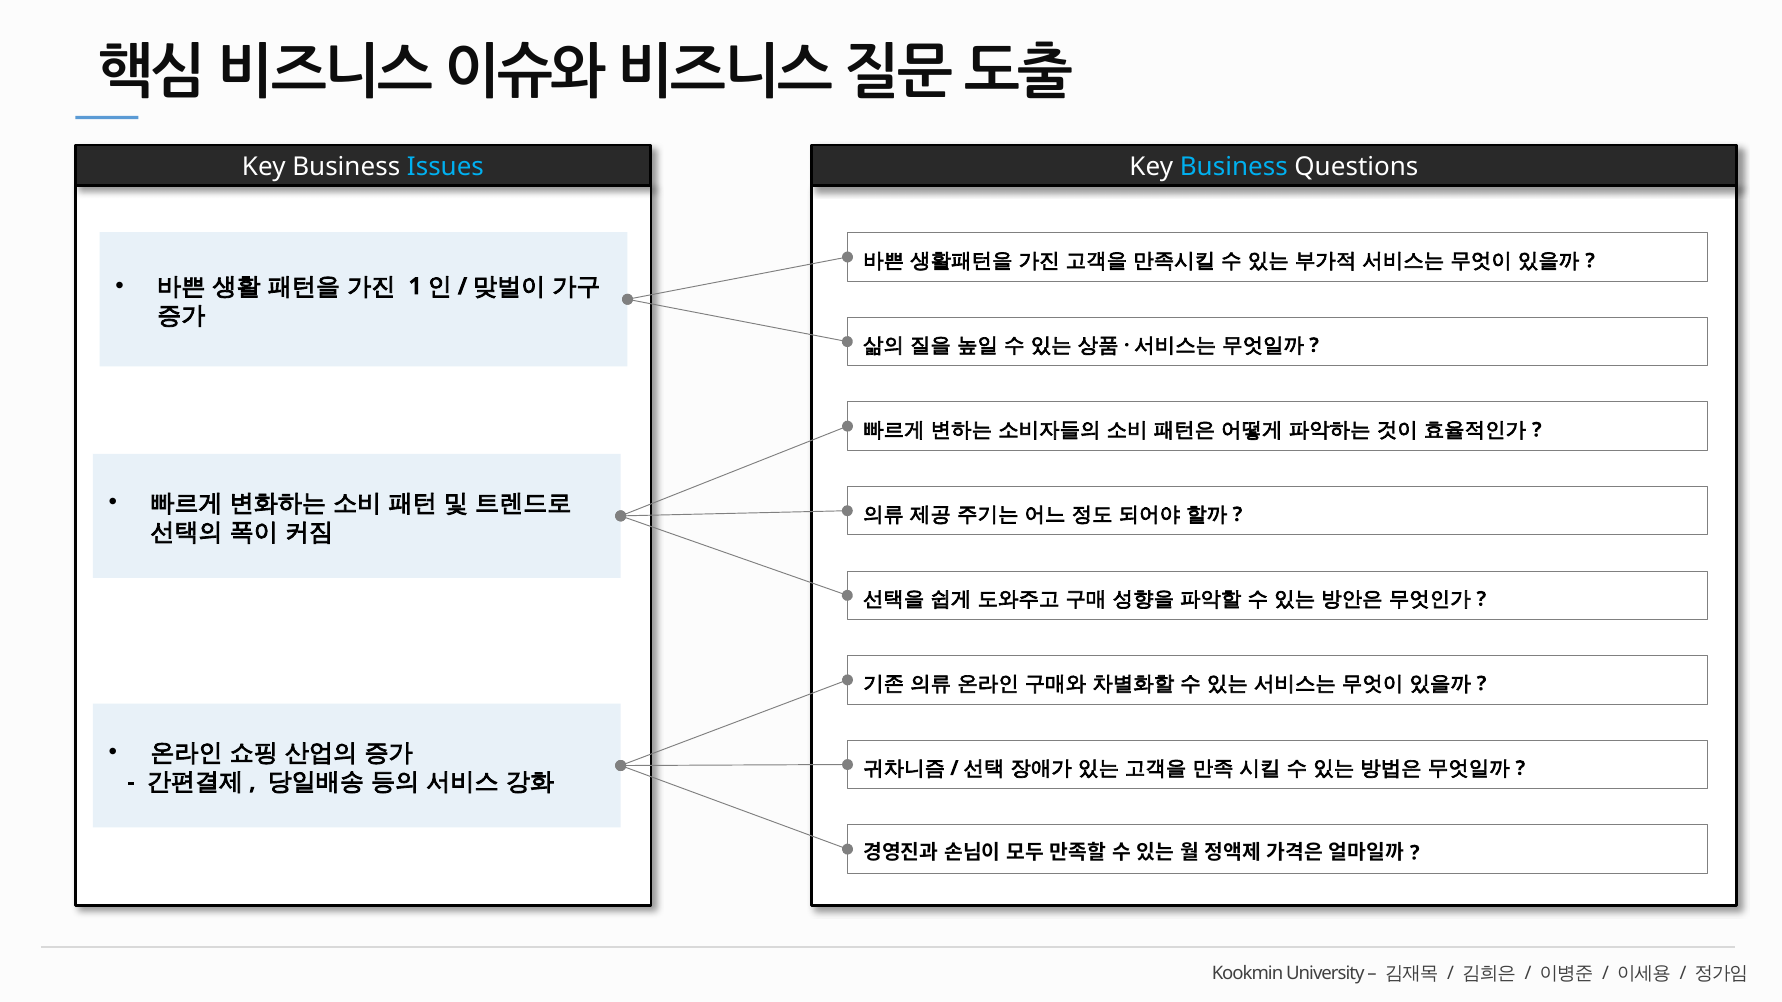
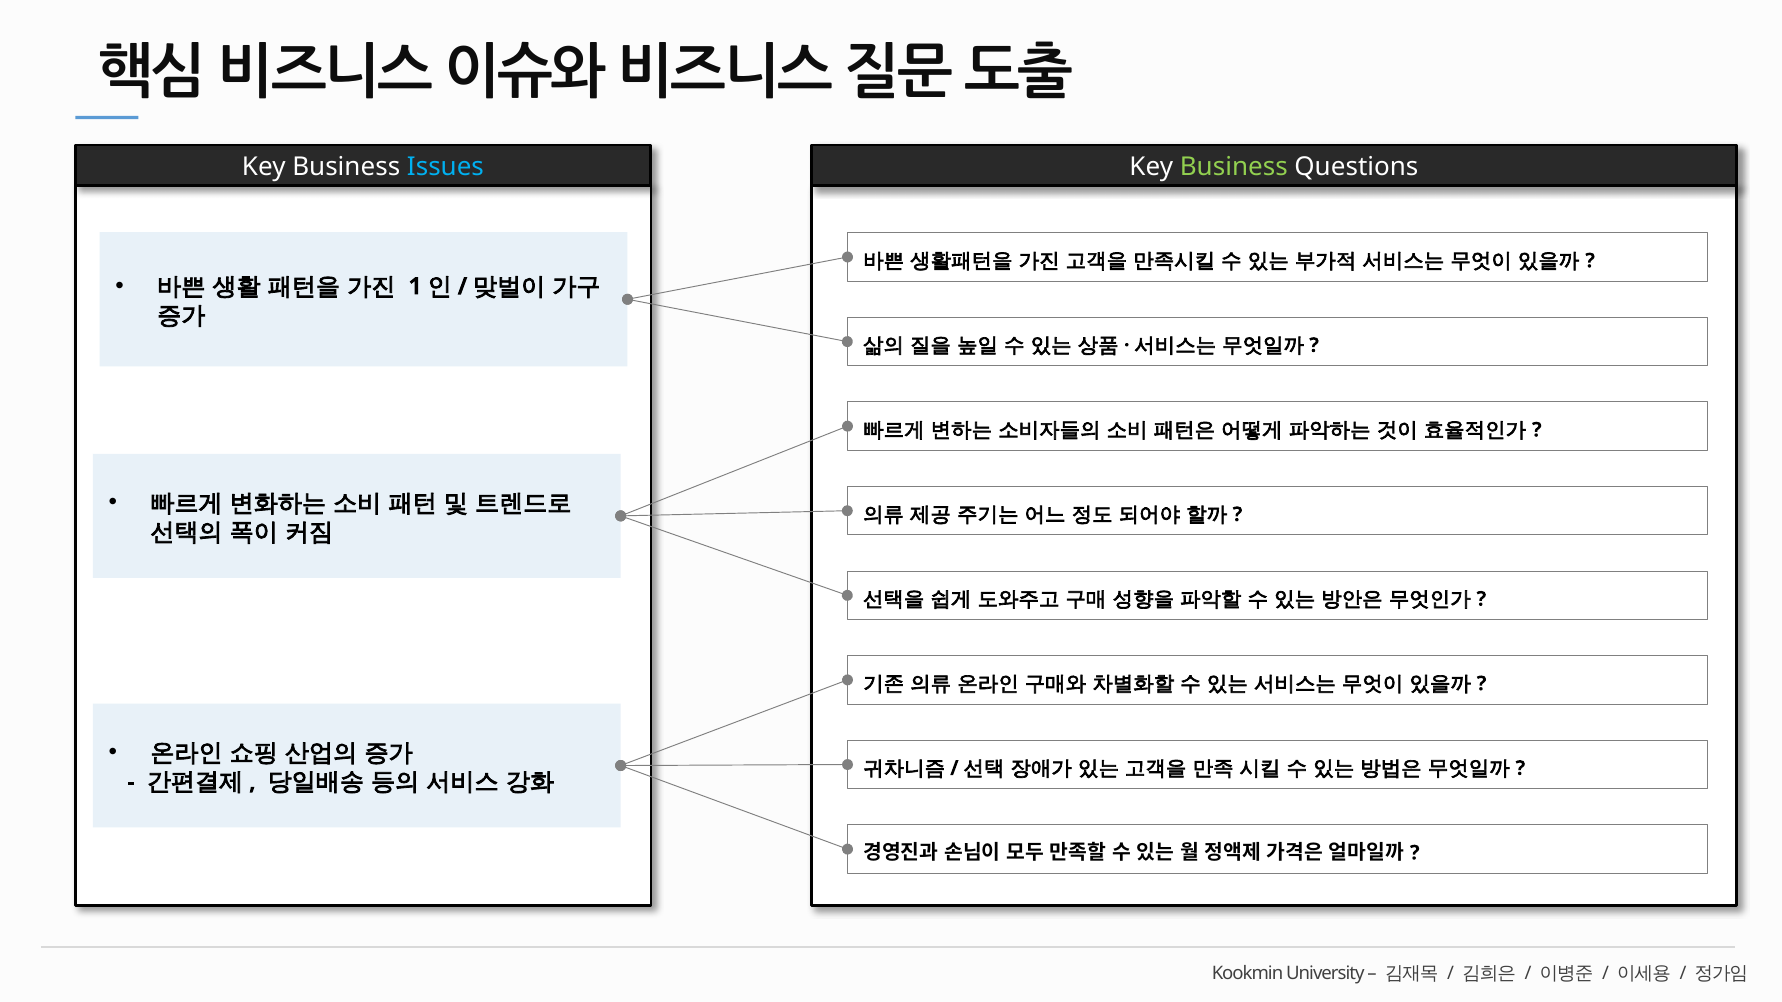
Business at (1234, 167) colour: light blue -> light green
